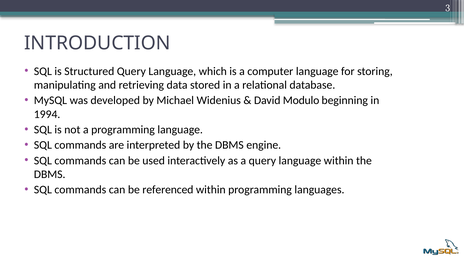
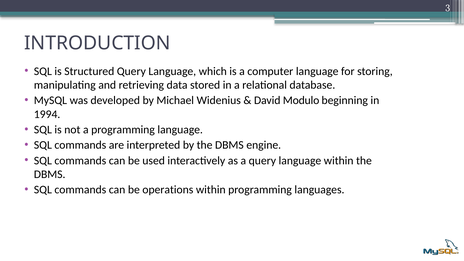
referenced: referenced -> operations
